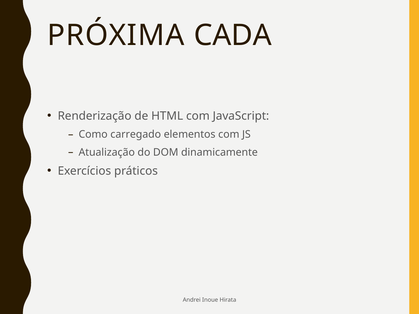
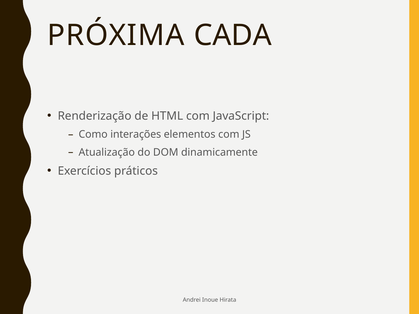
carregado: carregado -> interações
